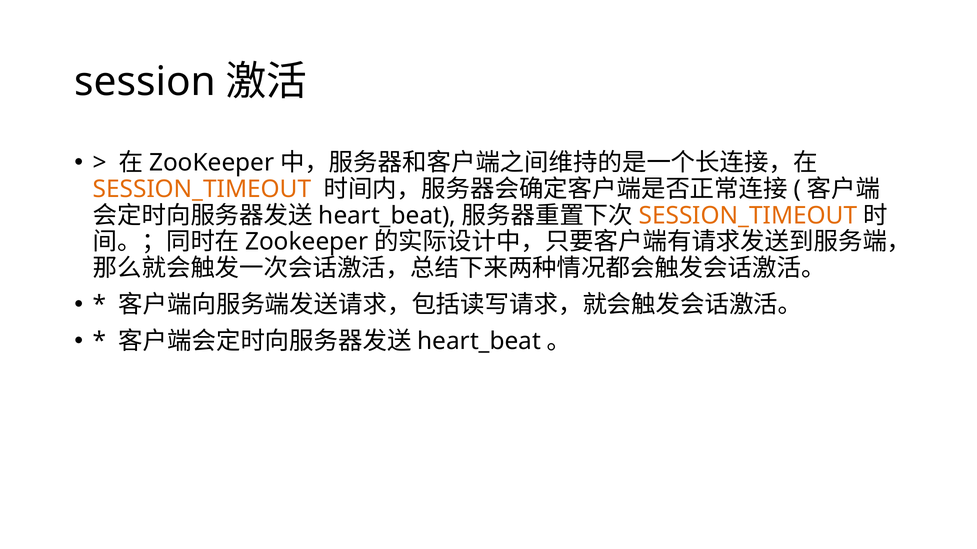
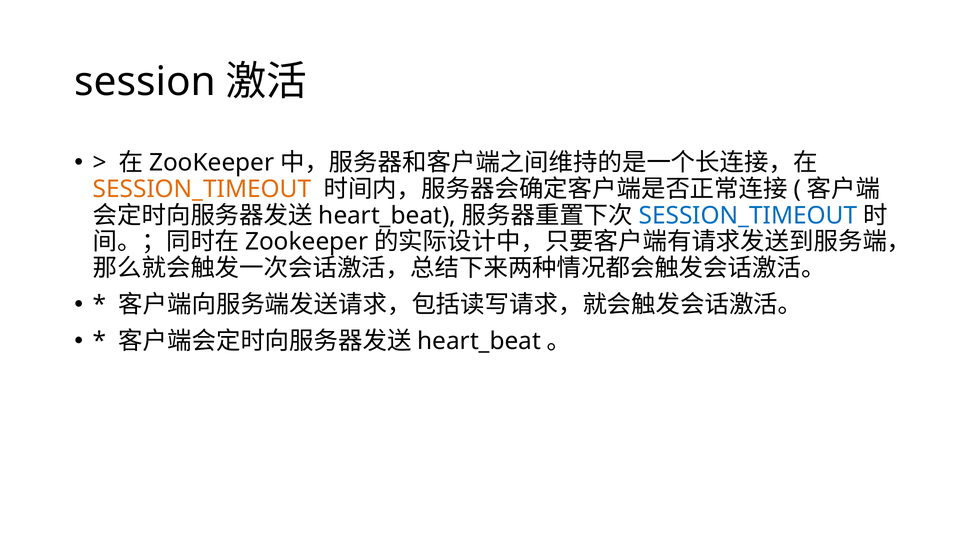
SESSION_TIMEOUT at (748, 216) colour: orange -> blue
